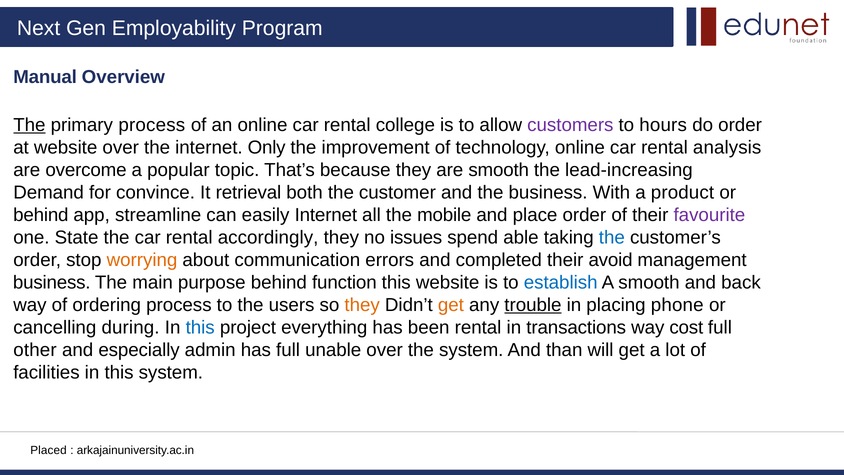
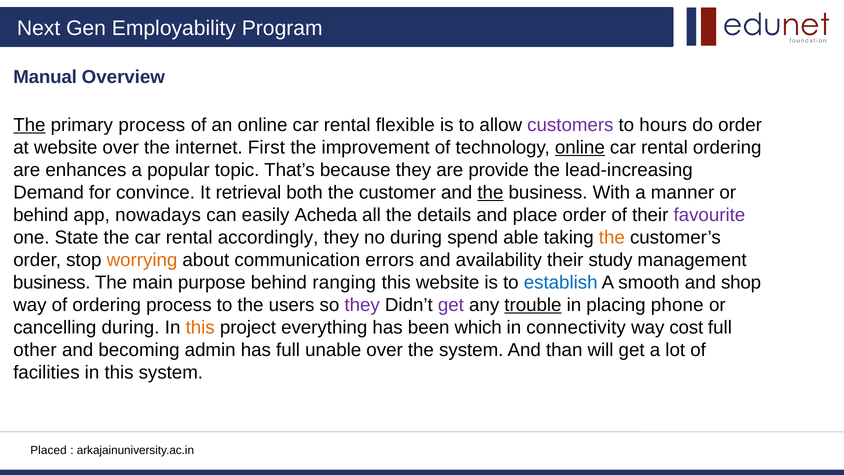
college: college -> flexible
Only: Only -> First
online at (580, 147) underline: none -> present
rental analysis: analysis -> ordering
overcome: overcome -> enhances
are smooth: smooth -> provide
the at (490, 192) underline: none -> present
product: product -> manner
streamline: streamline -> nowadays
easily Internet: Internet -> Acheda
mobile: mobile -> details
no issues: issues -> during
the at (612, 237) colour: blue -> orange
completed: completed -> availability
avoid: avoid -> study
function: function -> ranging
back: back -> shop
they at (362, 305) colour: orange -> purple
get at (451, 305) colour: orange -> purple
this at (200, 327) colour: blue -> orange
been rental: rental -> which
transactions: transactions -> connectivity
especially: especially -> becoming
